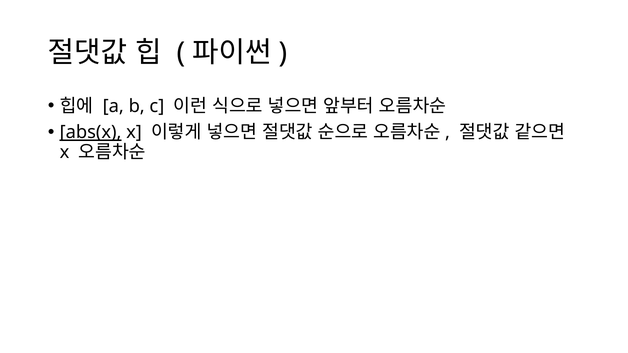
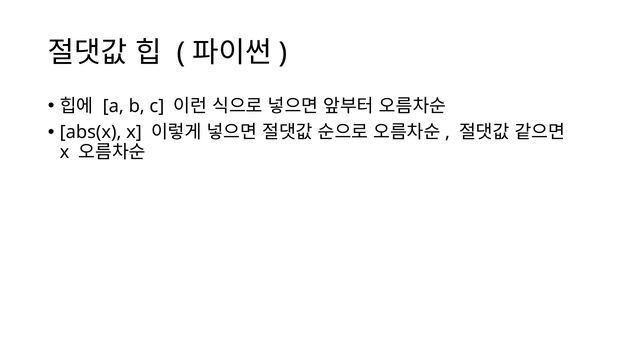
abs(x underline: present -> none
